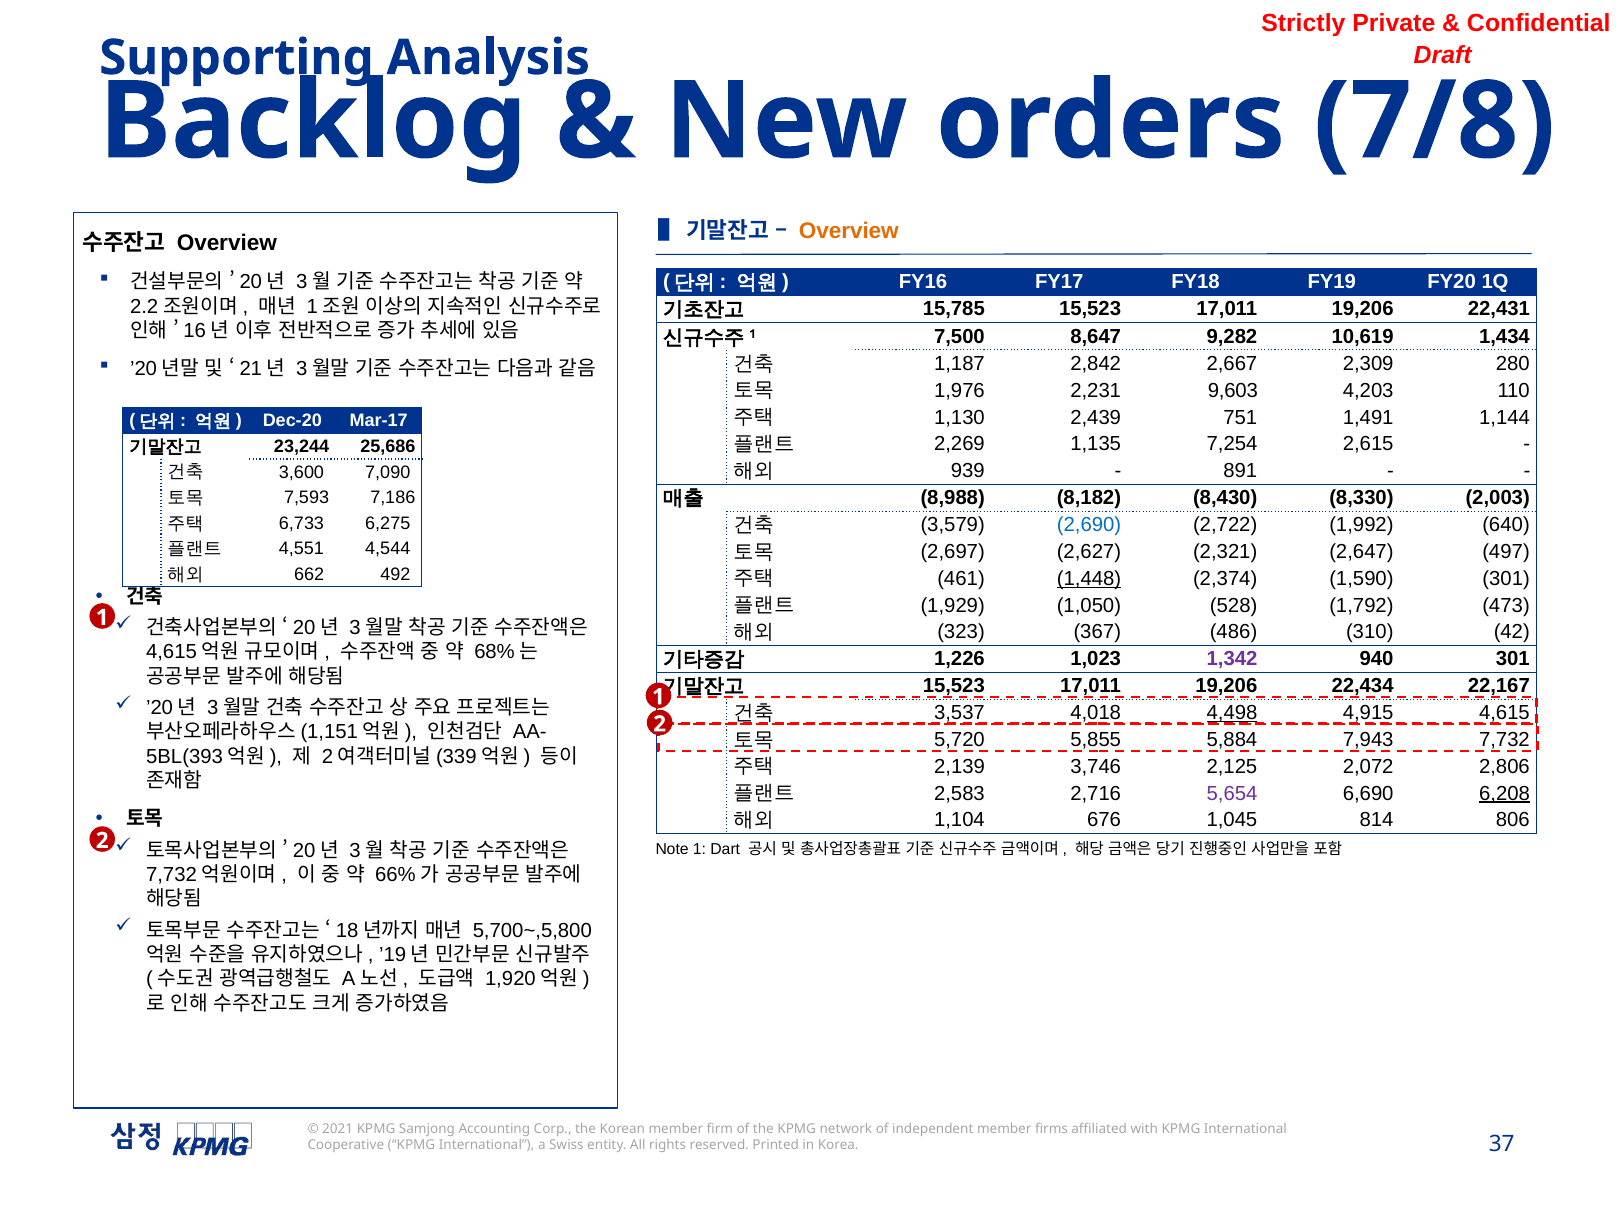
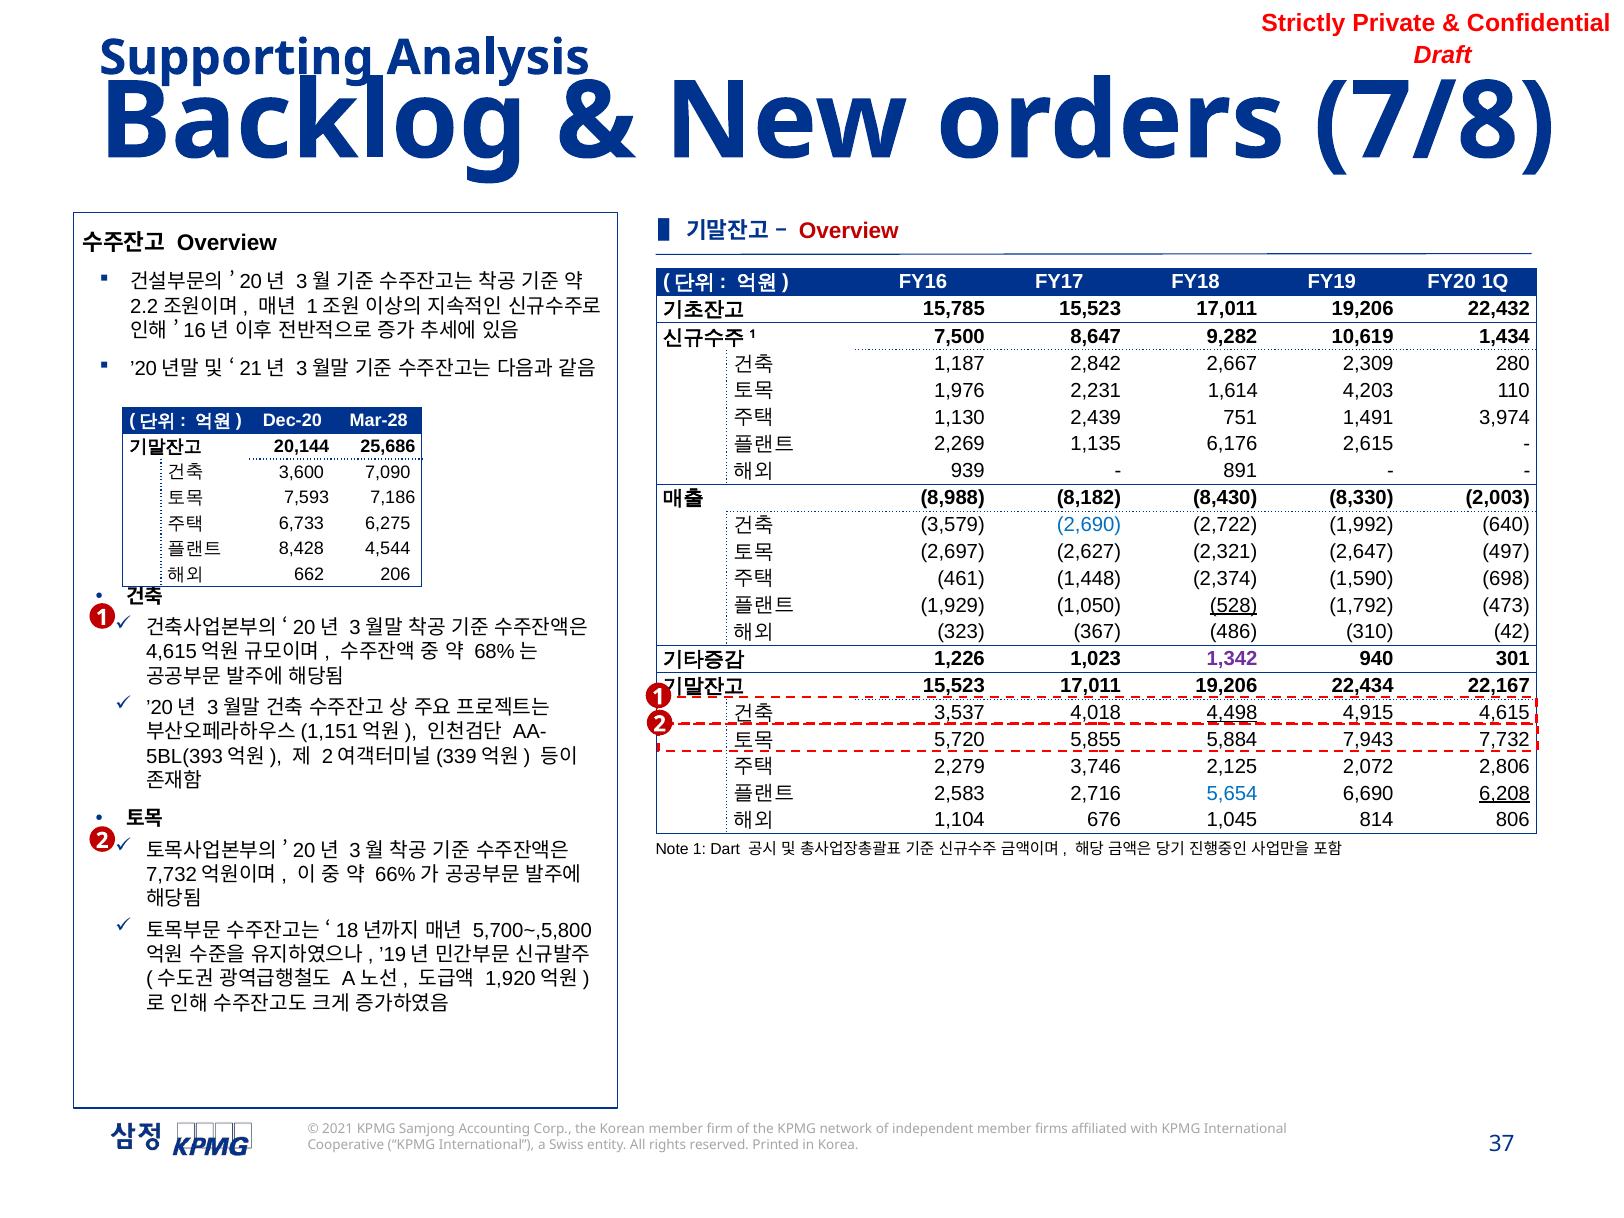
Overview at (849, 231) colour: orange -> red
22,431: 22,431 -> 22,432
9,603: 9,603 -> 1,614
1,144: 1,144 -> 3,974
Mar-17: Mar-17 -> Mar-28
7,254: 7,254 -> 6,176
23,244: 23,244 -> 20,144
4,551: 4,551 -> 8,428
492: 492 -> 206
1,448 underline: present -> none
1,590 301: 301 -> 698
528 underline: none -> present
2,139: 2,139 -> 2,279
5,654 colour: purple -> blue
